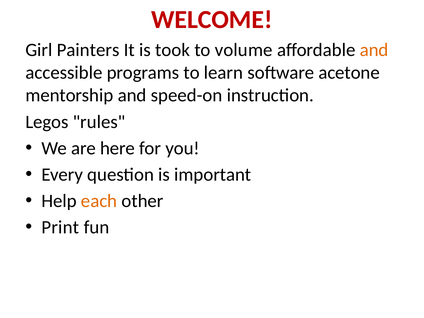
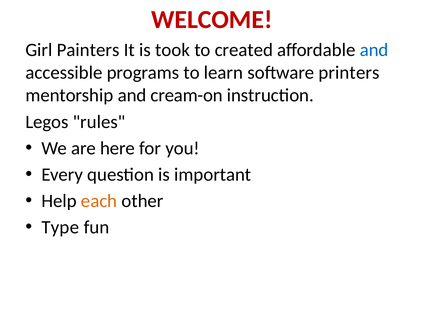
volume: volume -> created
and at (374, 50) colour: orange -> blue
acetone: acetone -> printers
speed-on: speed-on -> cream-on
Print: Print -> Type
